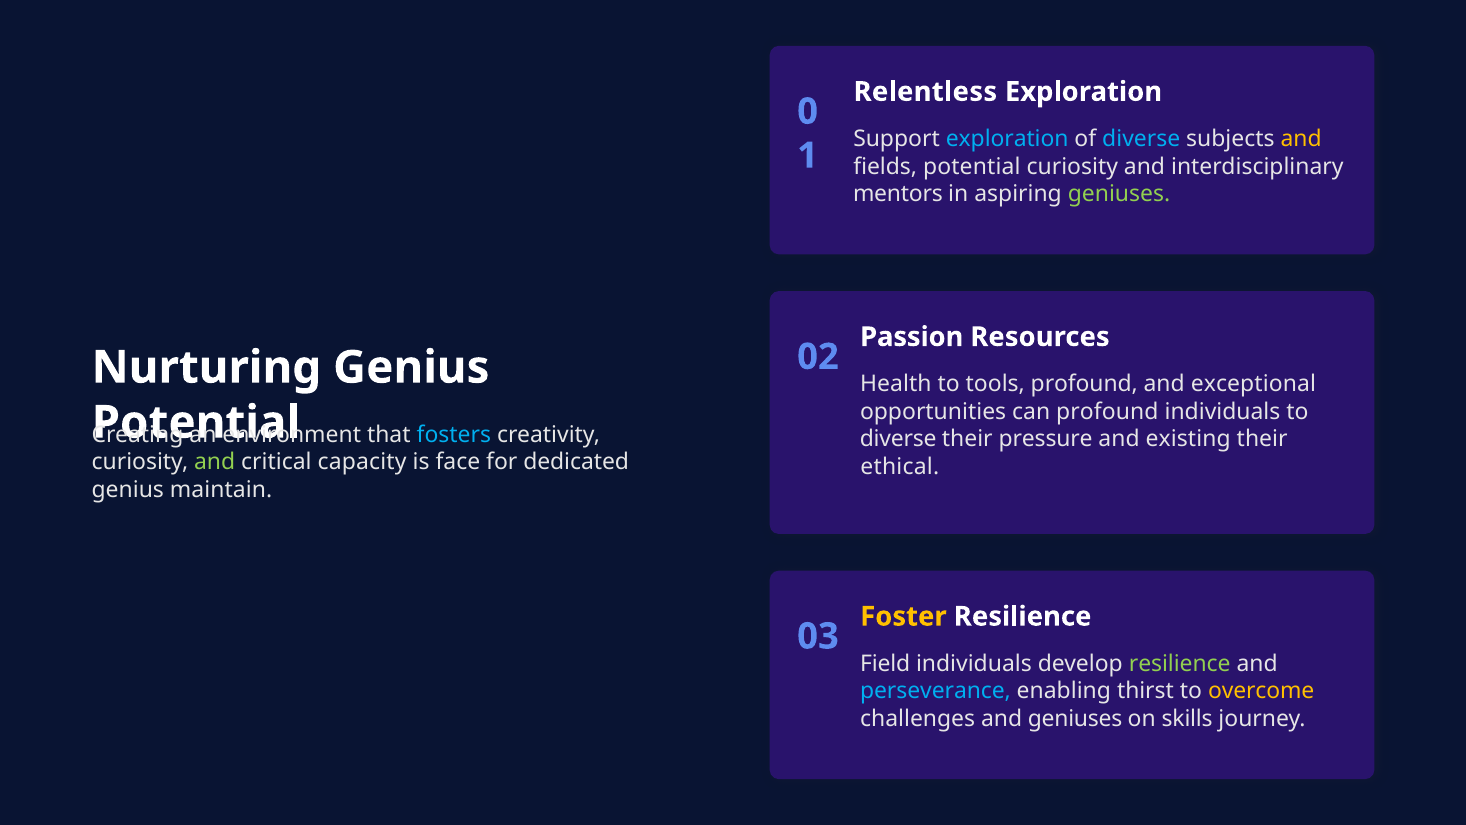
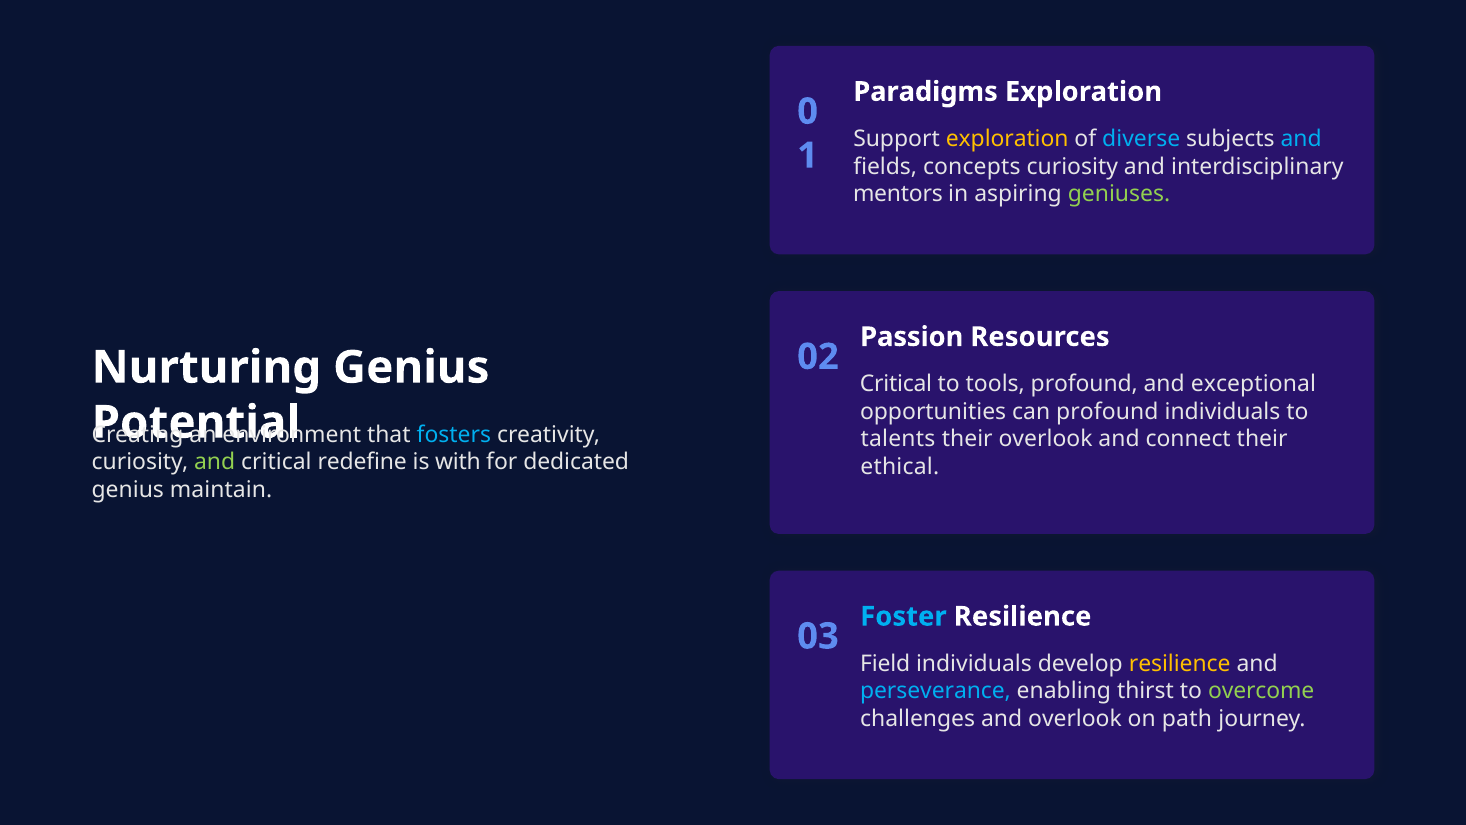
Relentless: Relentless -> Paradigms
exploration at (1007, 139) colour: light blue -> yellow
and at (1301, 139) colour: yellow -> light blue
fields potential: potential -> concepts
Health at (896, 384): Health -> Critical
diverse at (898, 439): diverse -> talents
their pressure: pressure -> overlook
existing: existing -> connect
capacity: capacity -> redefine
face: face -> with
Foster colour: yellow -> light blue
resilience at (1180, 664) colour: light green -> yellow
overcome colour: yellow -> light green
and geniuses: geniuses -> overlook
skills: skills -> path
